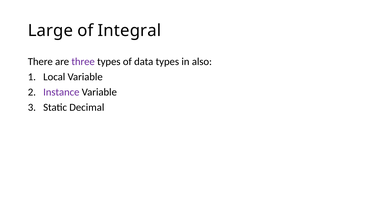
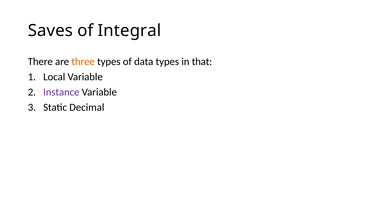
Large: Large -> Saves
three colour: purple -> orange
also: also -> that
